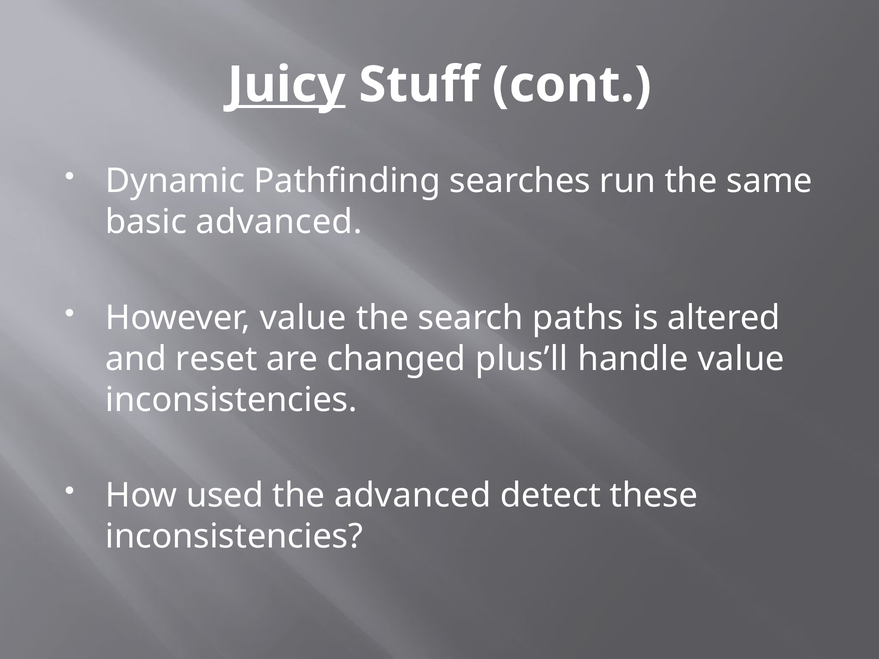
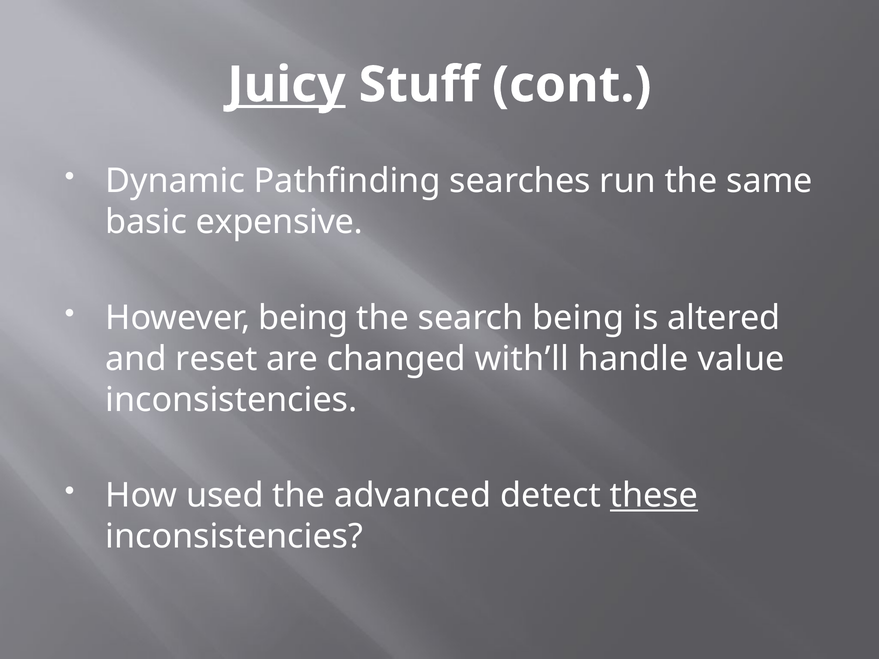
basic advanced: advanced -> expensive
However value: value -> being
search paths: paths -> being
plus’ll: plus’ll -> with’ll
these underline: none -> present
